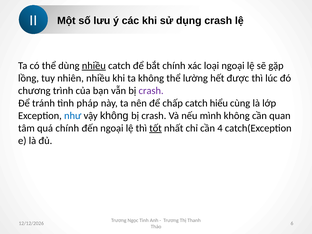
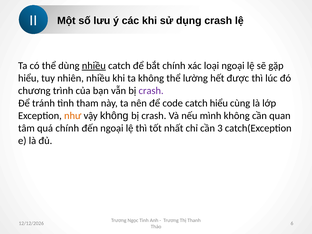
lồng at (29, 78): lồng -> hiểu
pháp: pháp -> tham
chấp: chấp -> code
như colour: blue -> orange
tốt underline: present -> none
4: 4 -> 3
